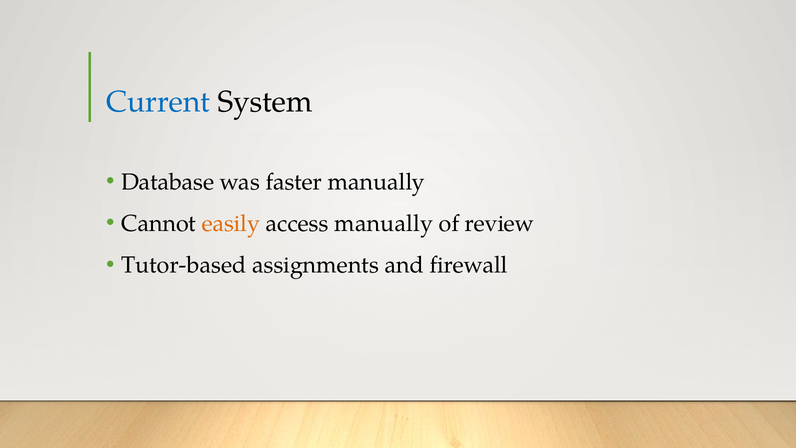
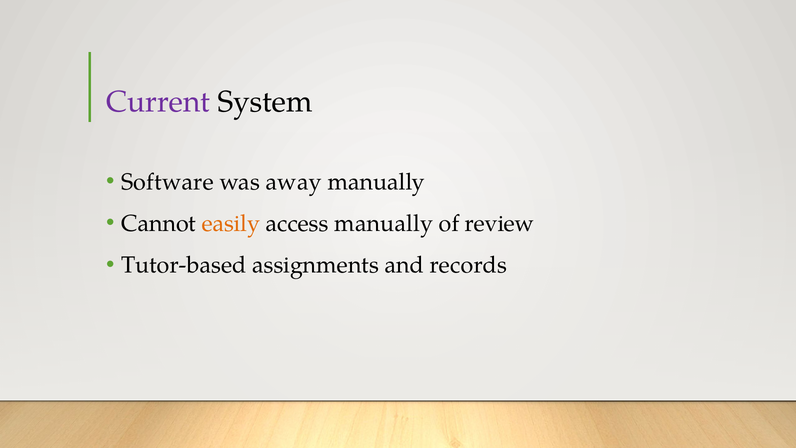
Current colour: blue -> purple
Database: Database -> Software
faster: faster -> away
firewall: firewall -> records
